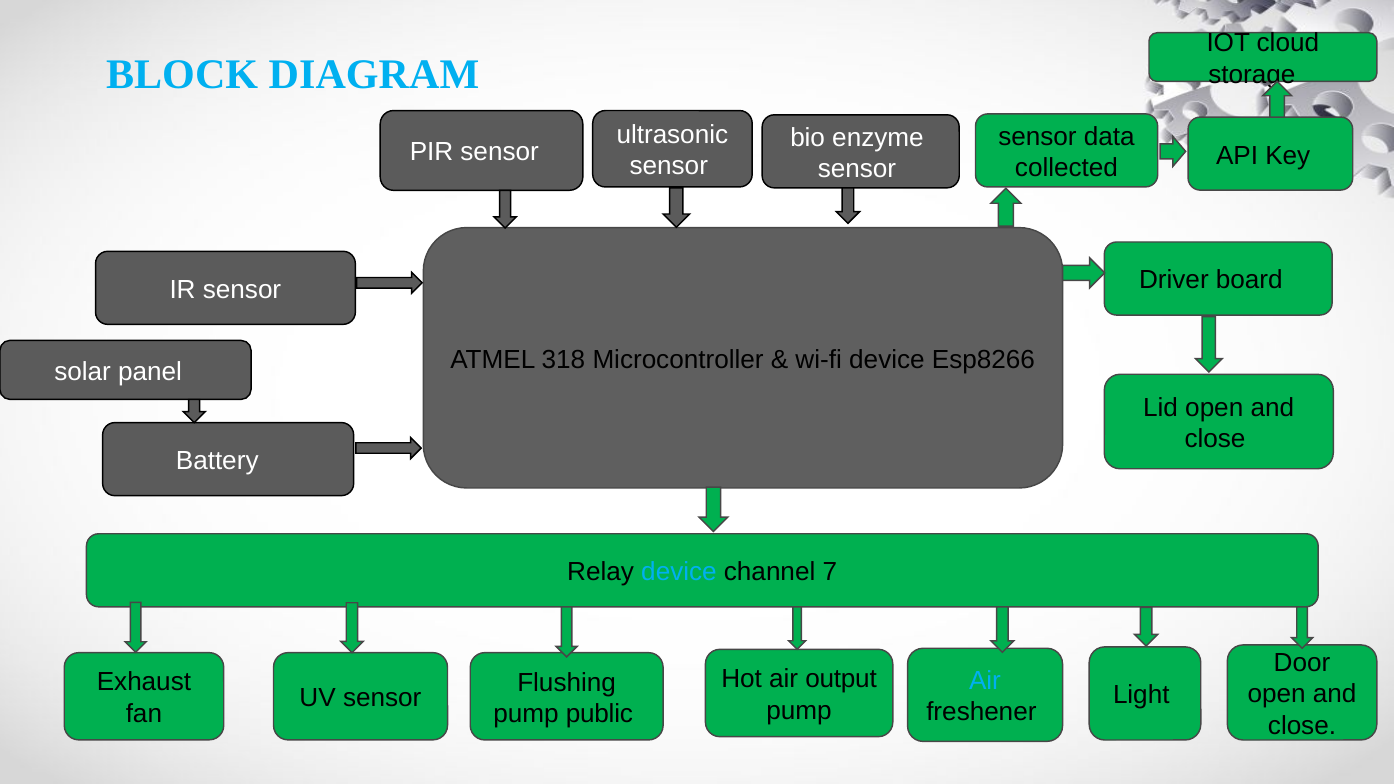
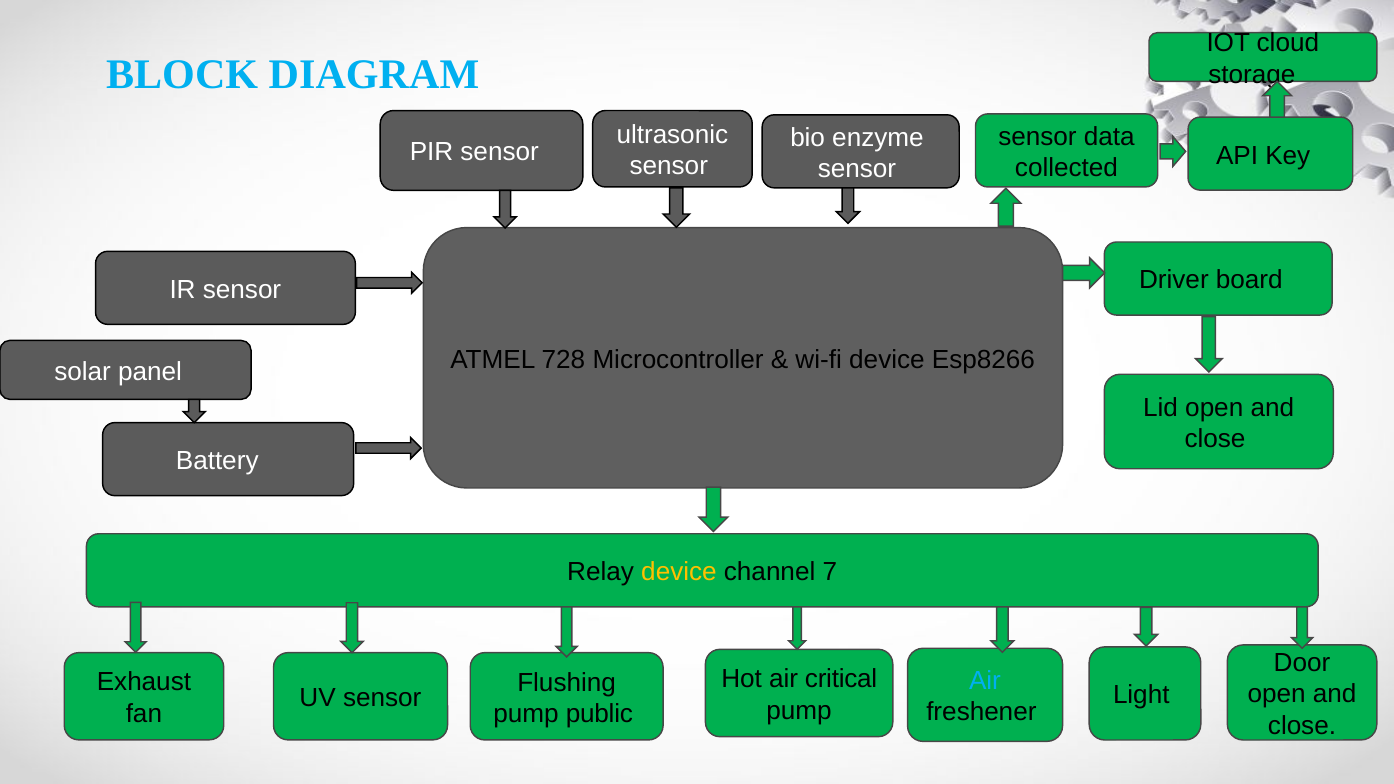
318: 318 -> 728
device at (679, 572) colour: light blue -> yellow
output: output -> critical
